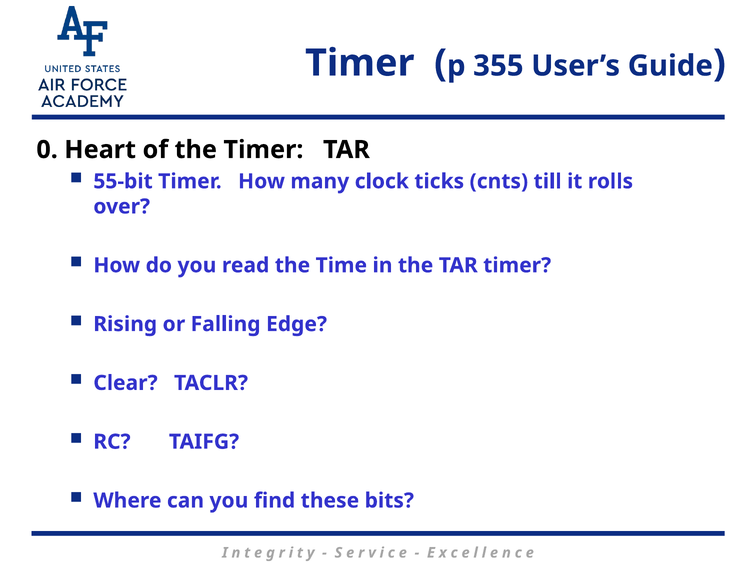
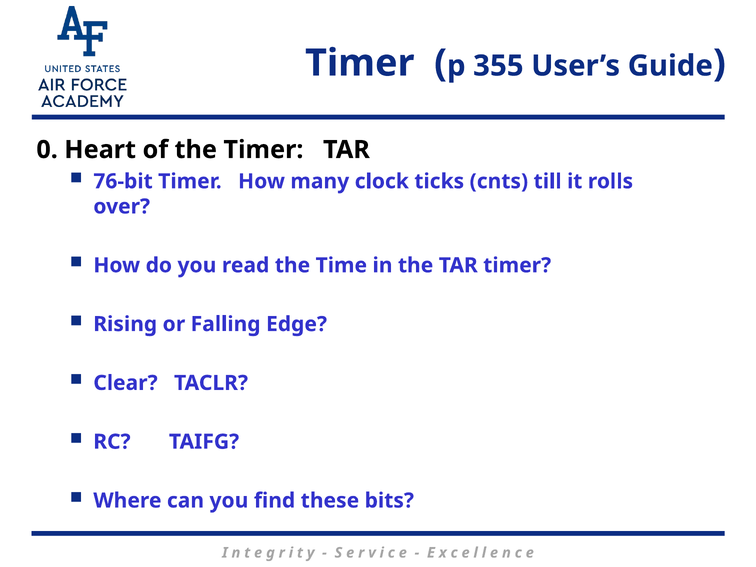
55-bit: 55-bit -> 76-bit
